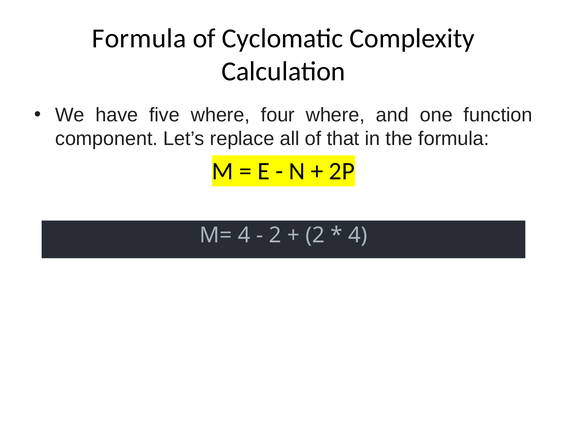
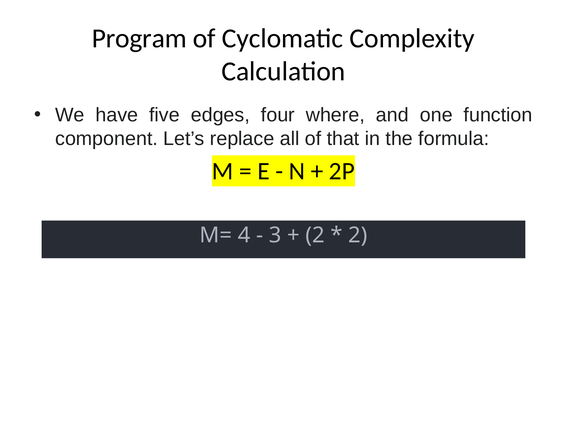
Formula at (139, 38): Formula -> Program
five where: where -> edges
2 at (275, 235): 2 -> 3
4 at (358, 235): 4 -> 2
